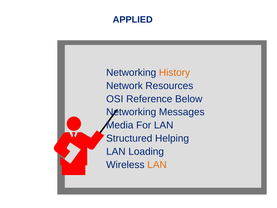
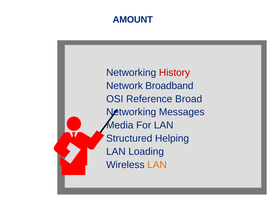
APPLIED: APPLIED -> AMOUNT
History colour: orange -> red
Resources: Resources -> Broadband
Below: Below -> Broad
